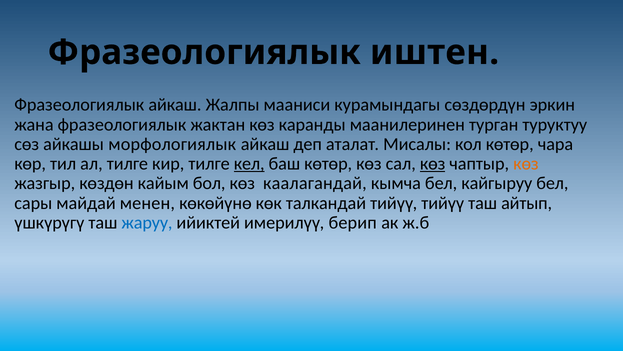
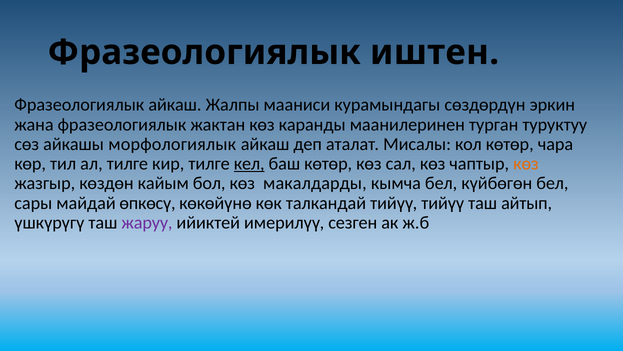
көз at (433, 163) underline: present -> none
каалагандай: каалагандай -> макалдарды
кайгыруу: кайгыруу -> күйбөгөн
менен: менен -> өпкөсү
жаруу colour: blue -> purple
берип: берип -> сезген
